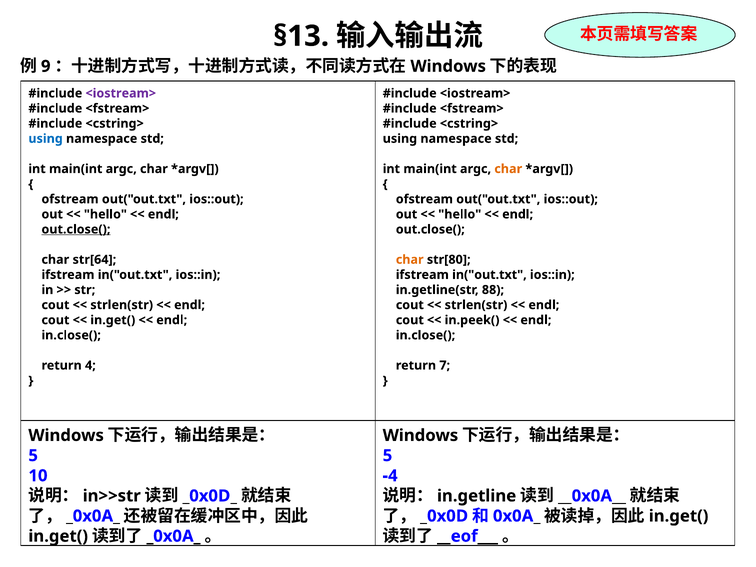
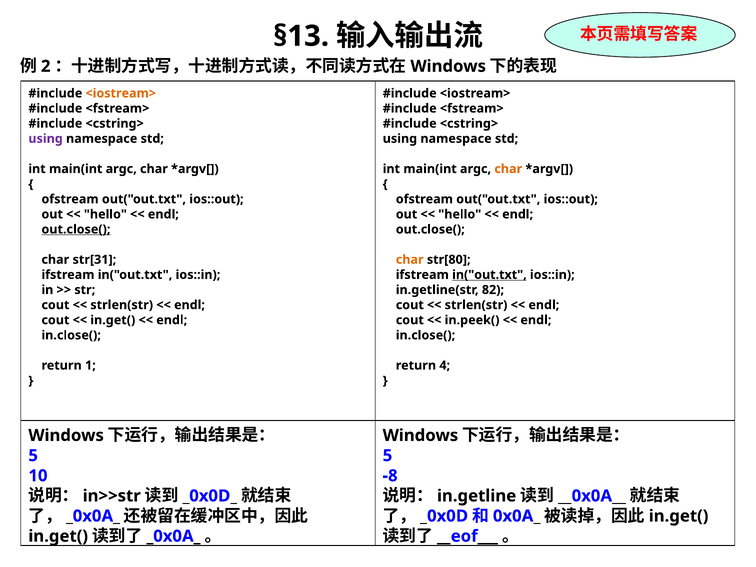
9: 9 -> 2
<iostream> at (121, 93) colour: purple -> orange
using at (46, 139) colour: blue -> purple
str[64: str[64 -> str[31
in("out.txt at (489, 275) underline: none -> present
88: 88 -> 82
4: 4 -> 1
7: 7 -> 4
-4: -4 -> -8
